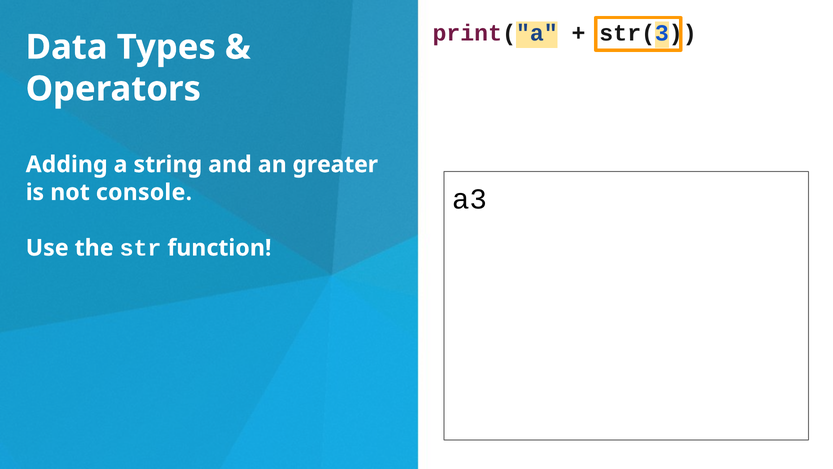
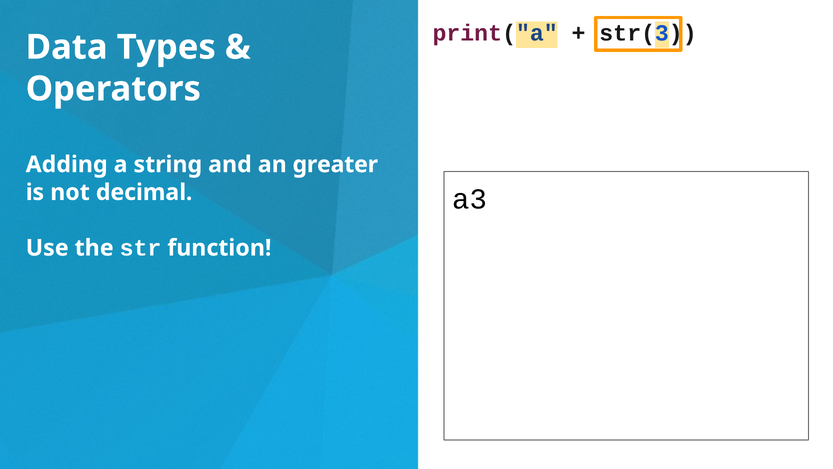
console: console -> decimal
